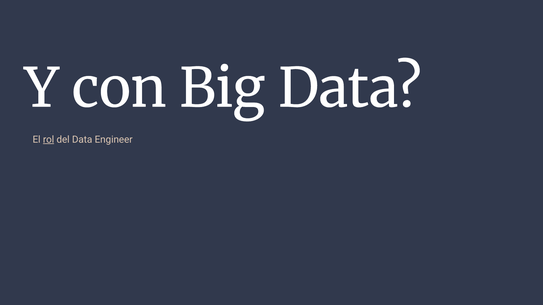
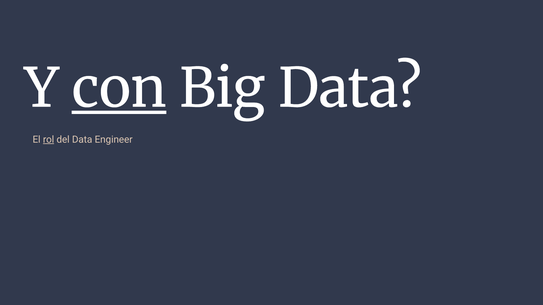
con underline: none -> present
